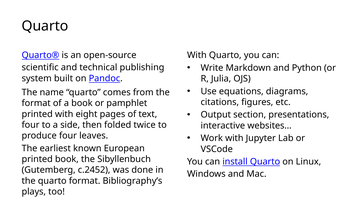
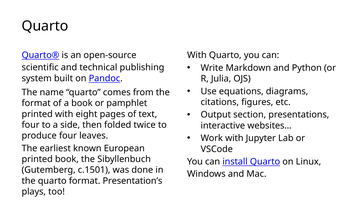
c.2452: c.2452 -> c.1501
Bibliography’s: Bibliography’s -> Presentation’s
